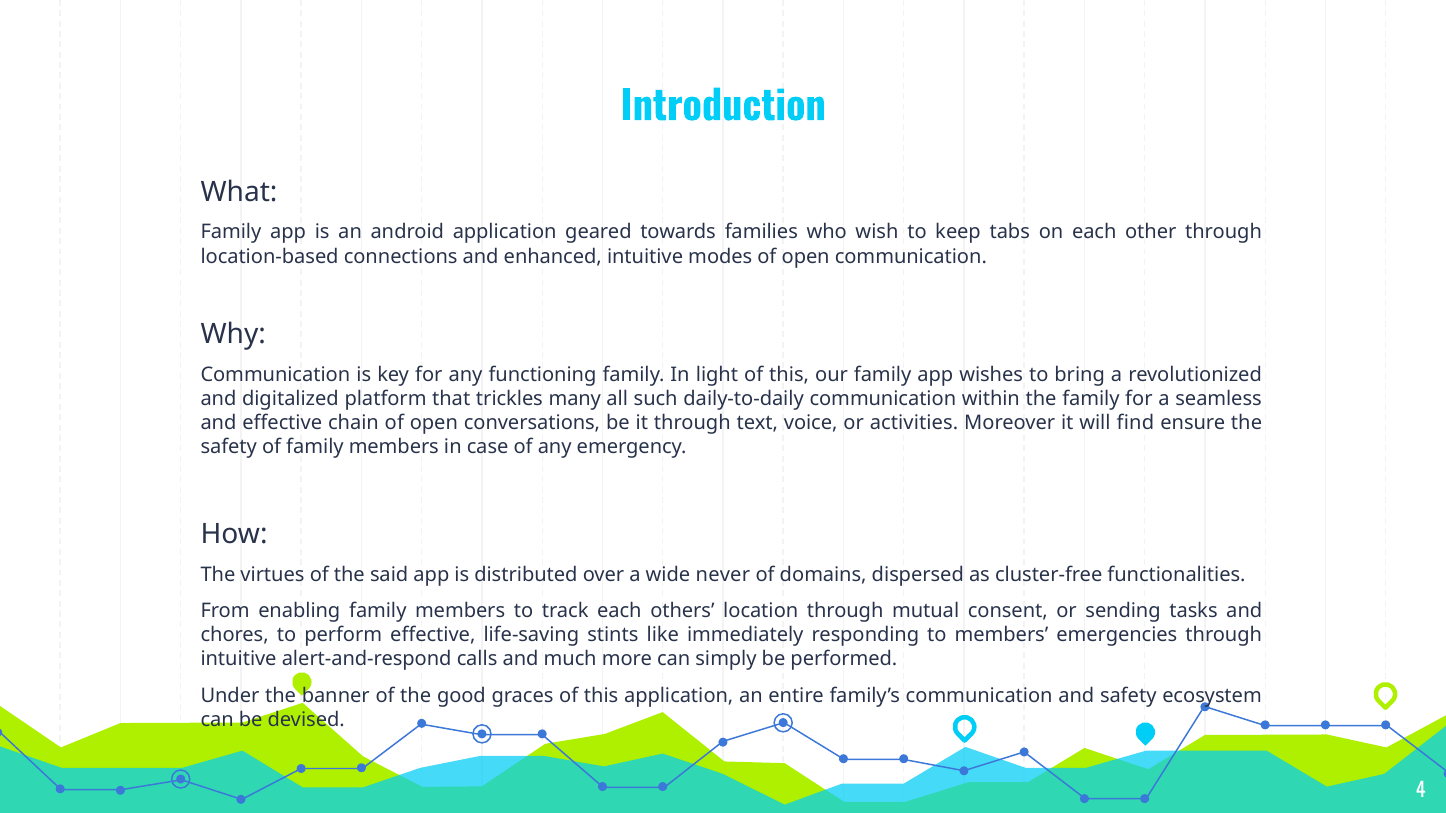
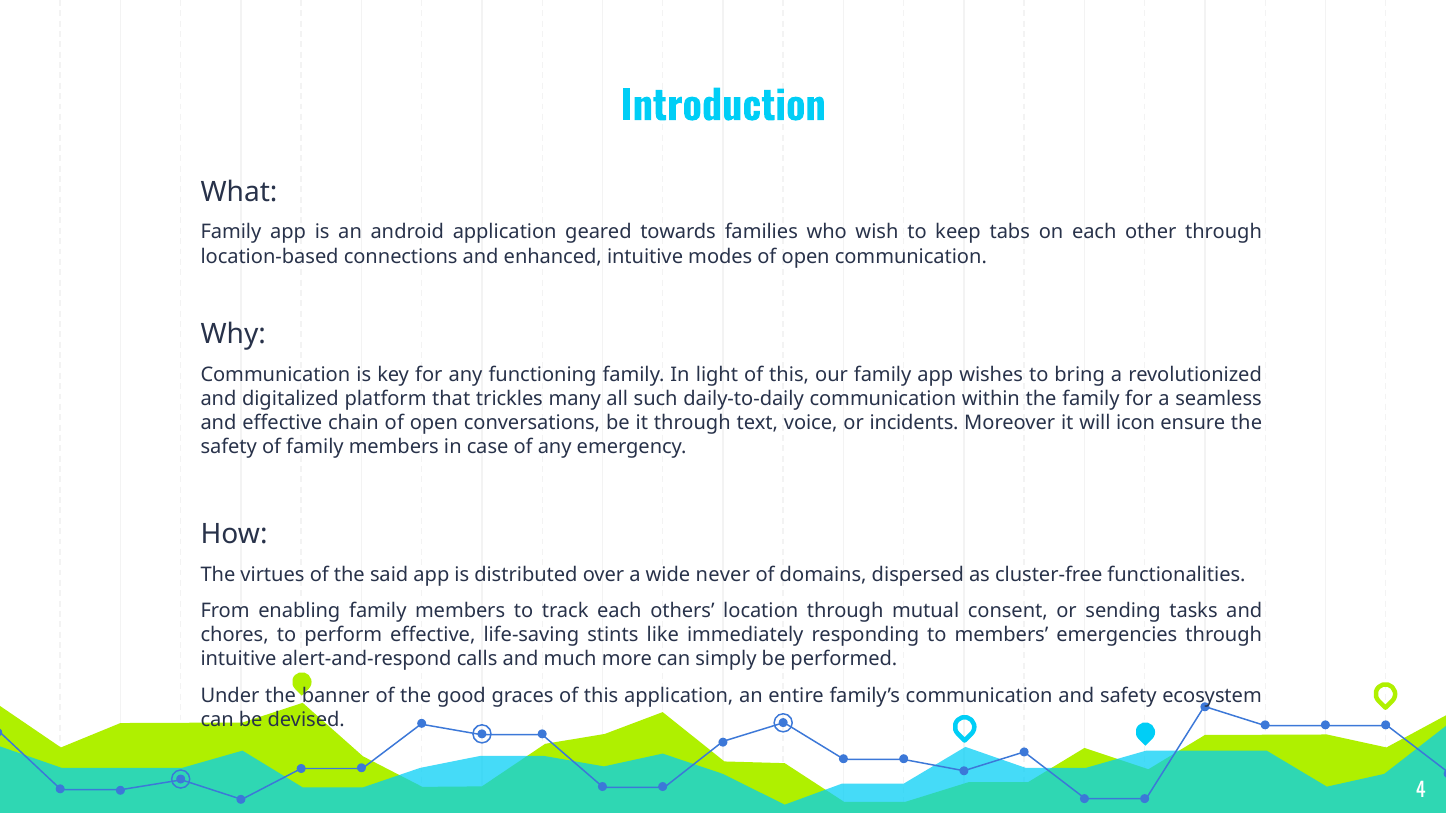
activities: activities -> incidents
find: find -> icon
